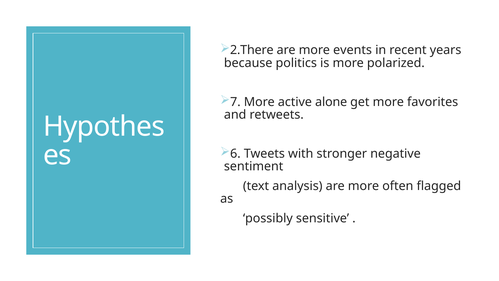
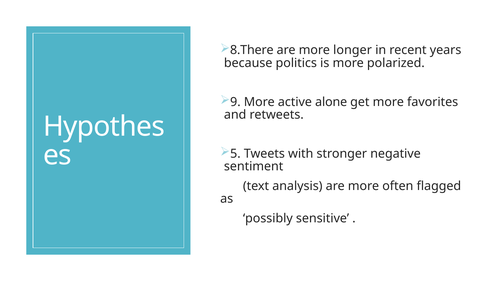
2.There: 2.There -> 8.There
events: events -> longer
7: 7 -> 9
6: 6 -> 5
